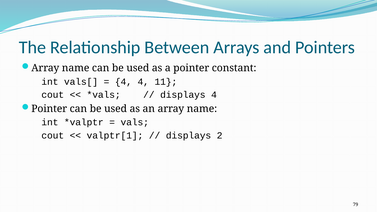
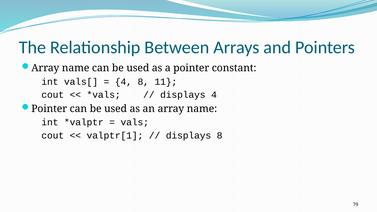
4 4: 4 -> 8
displays 2: 2 -> 8
